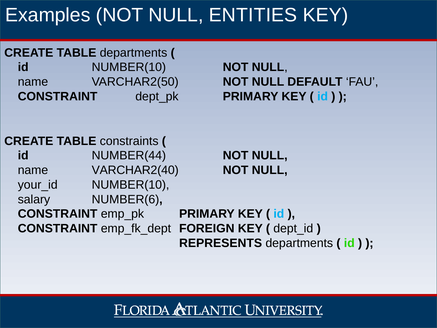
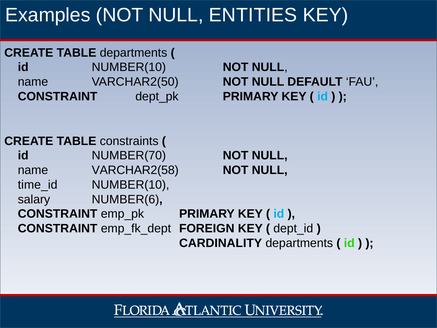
NUMBER(44: NUMBER(44 -> NUMBER(70
VARCHAR2(40: VARCHAR2(40 -> VARCHAR2(58
your_id: your_id -> time_id
REPRESENTS: REPRESENTS -> CARDINALITY
